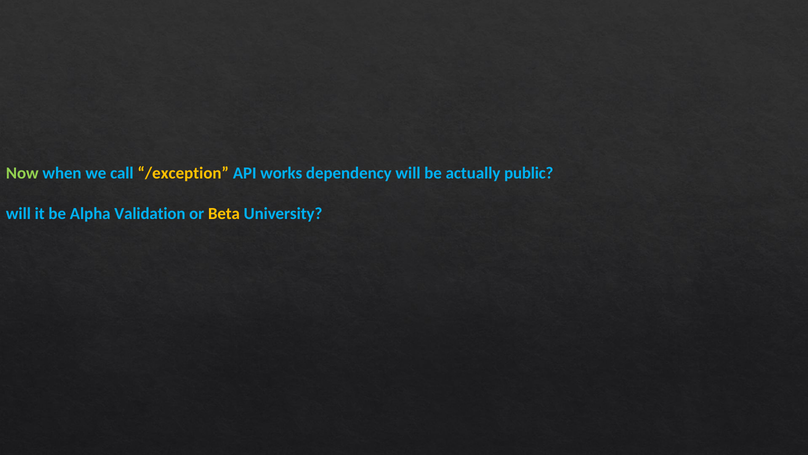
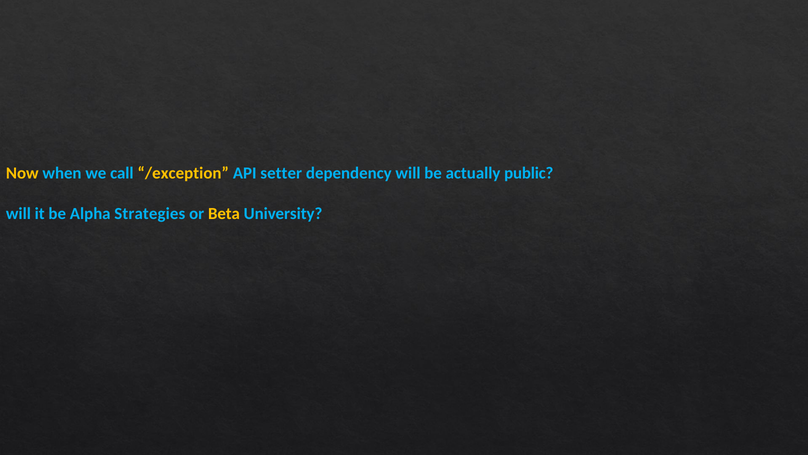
Now colour: light green -> yellow
works: works -> setter
Validation: Validation -> Strategies
